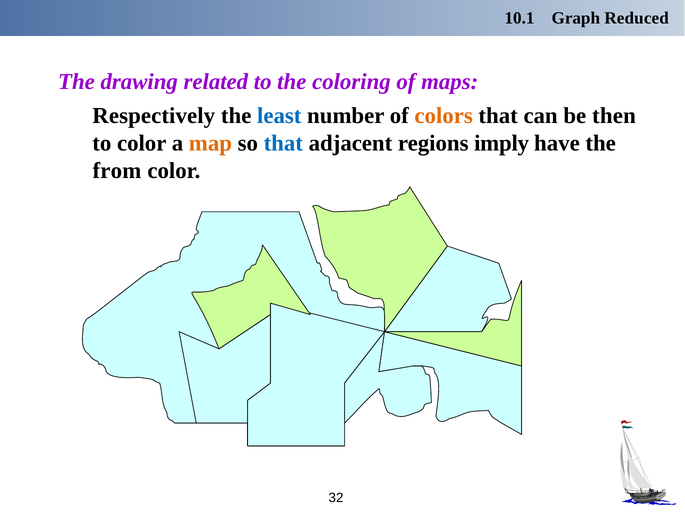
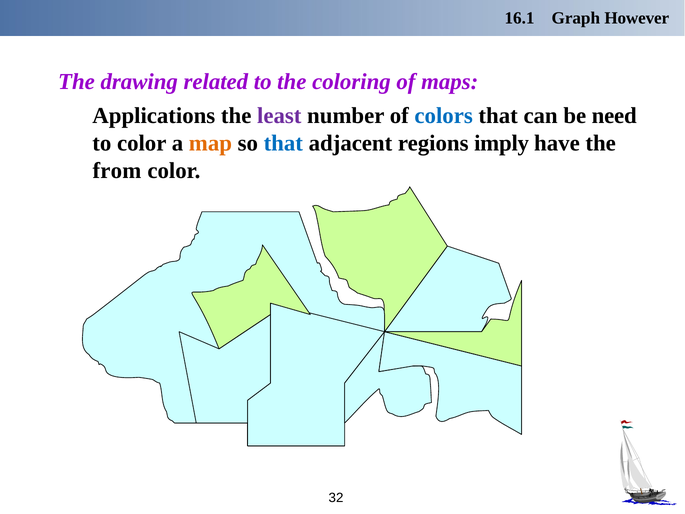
10.1: 10.1 -> 16.1
Reduced: Reduced -> However
Respectively: Respectively -> Applications
least colour: blue -> purple
colors colour: orange -> blue
then: then -> need
